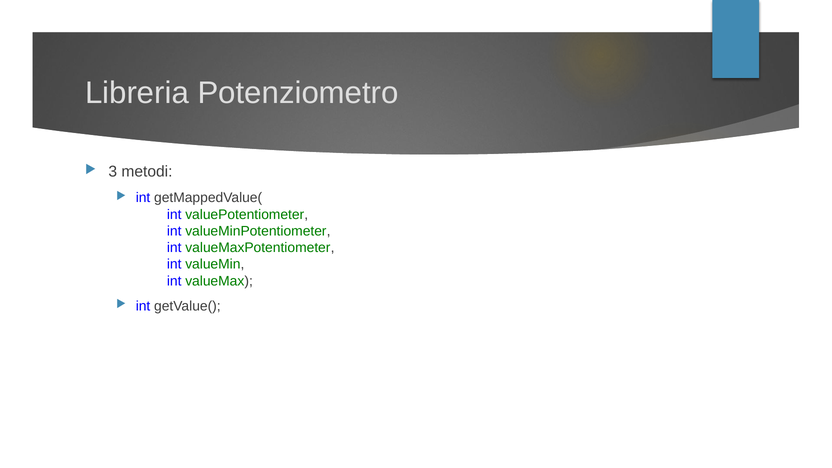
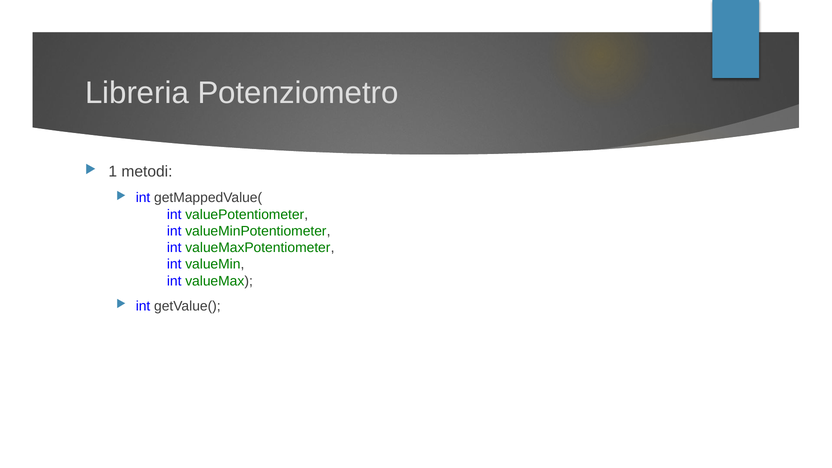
3: 3 -> 1
